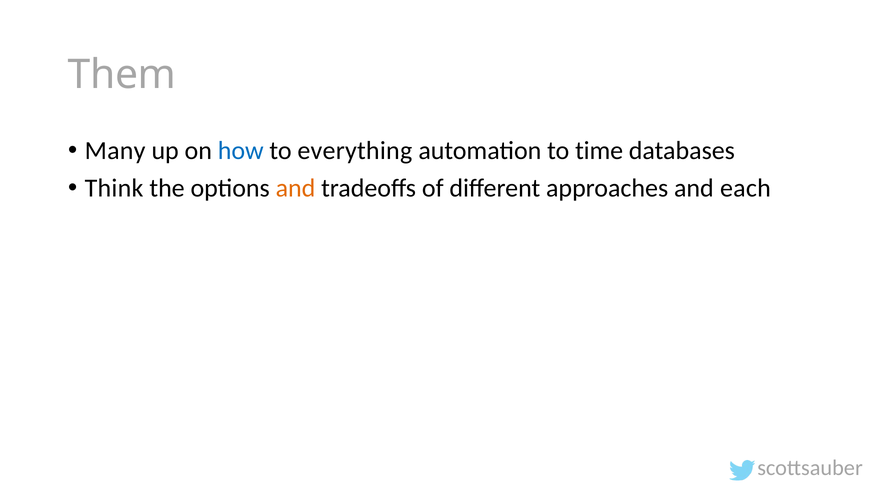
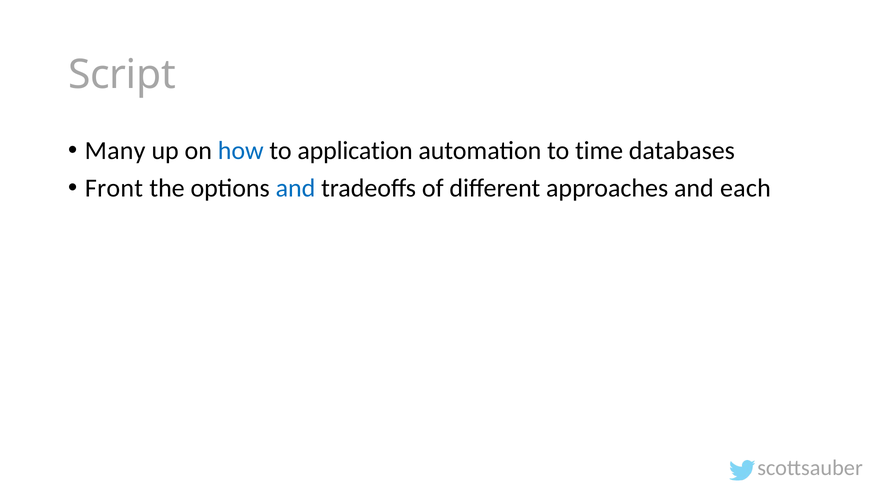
Them: Them -> Script
everything: everything -> application
Think: Think -> Front
and at (295, 188) colour: orange -> blue
